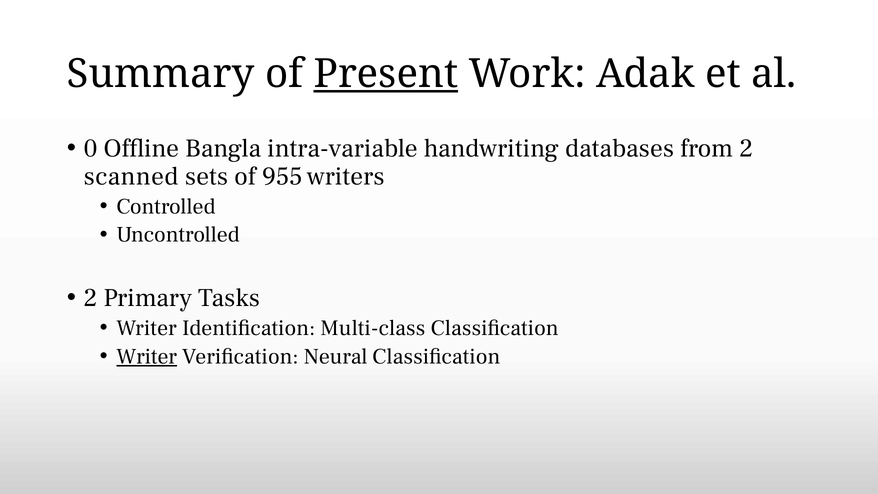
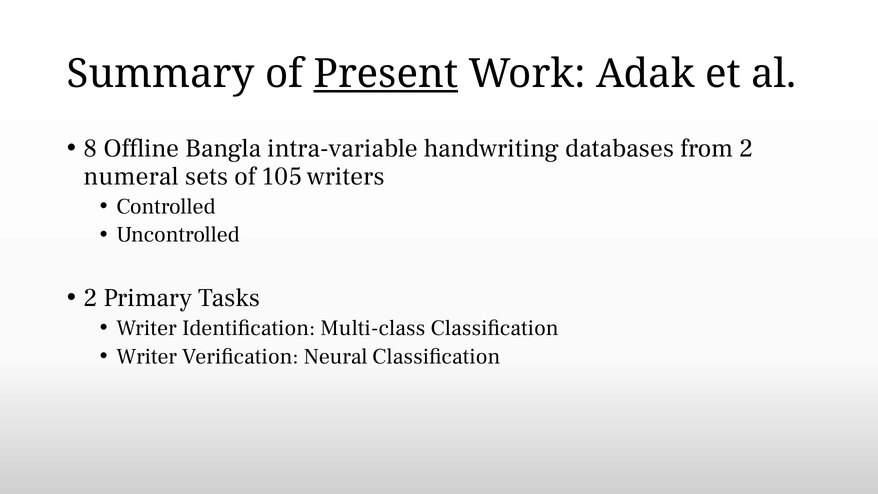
0: 0 -> 8
scanned: scanned -> numeral
955: 955 -> 105
Writer at (147, 356) underline: present -> none
